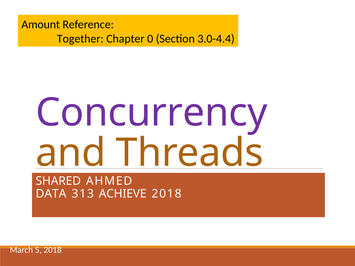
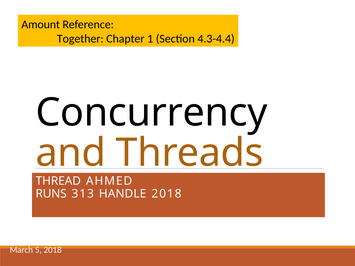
0: 0 -> 1
3.0-4.4: 3.0-4.4 -> 4.3-4.4
Concurrency colour: purple -> black
SHARED: SHARED -> THREAD
DATA: DATA -> RUNS
ACHIEVE: ACHIEVE -> HANDLE
